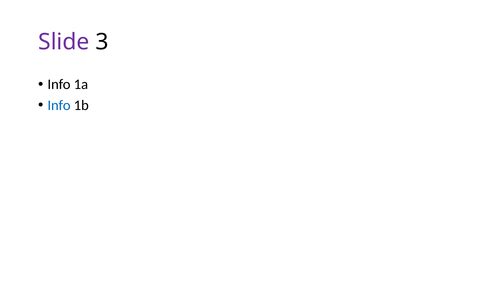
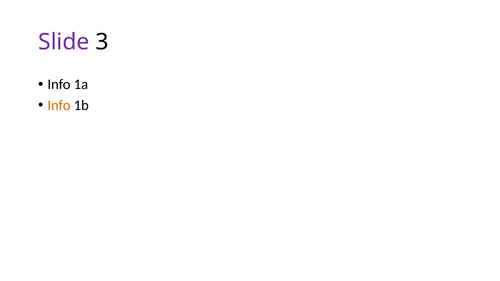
Info at (59, 106) colour: blue -> orange
